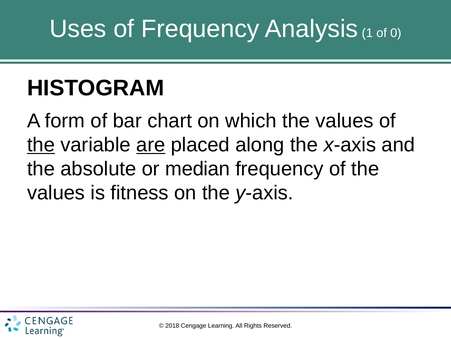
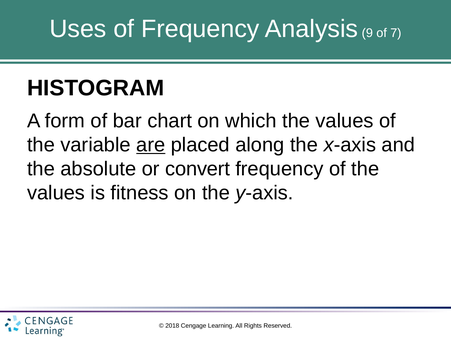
1: 1 -> 9
0: 0 -> 7
the at (41, 145) underline: present -> none
median: median -> convert
